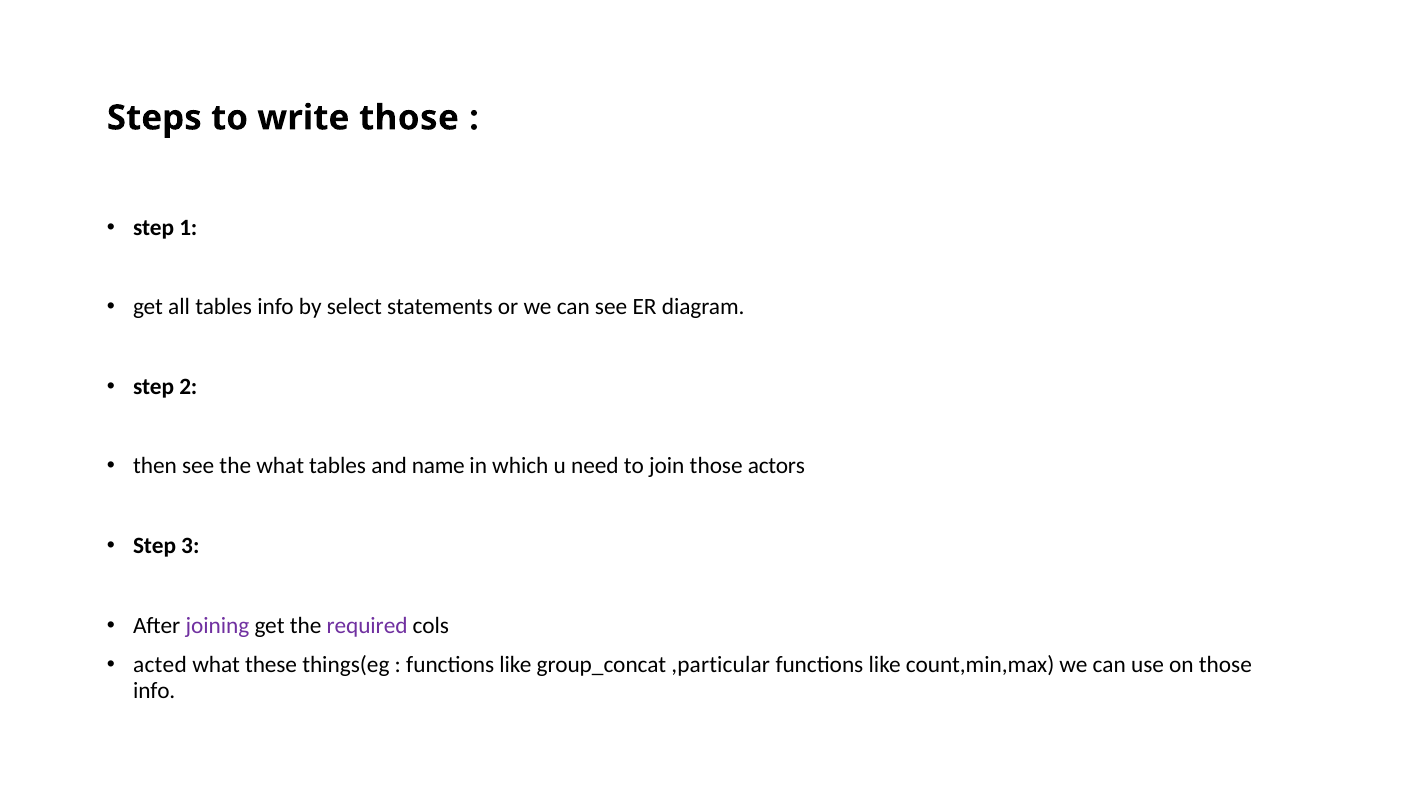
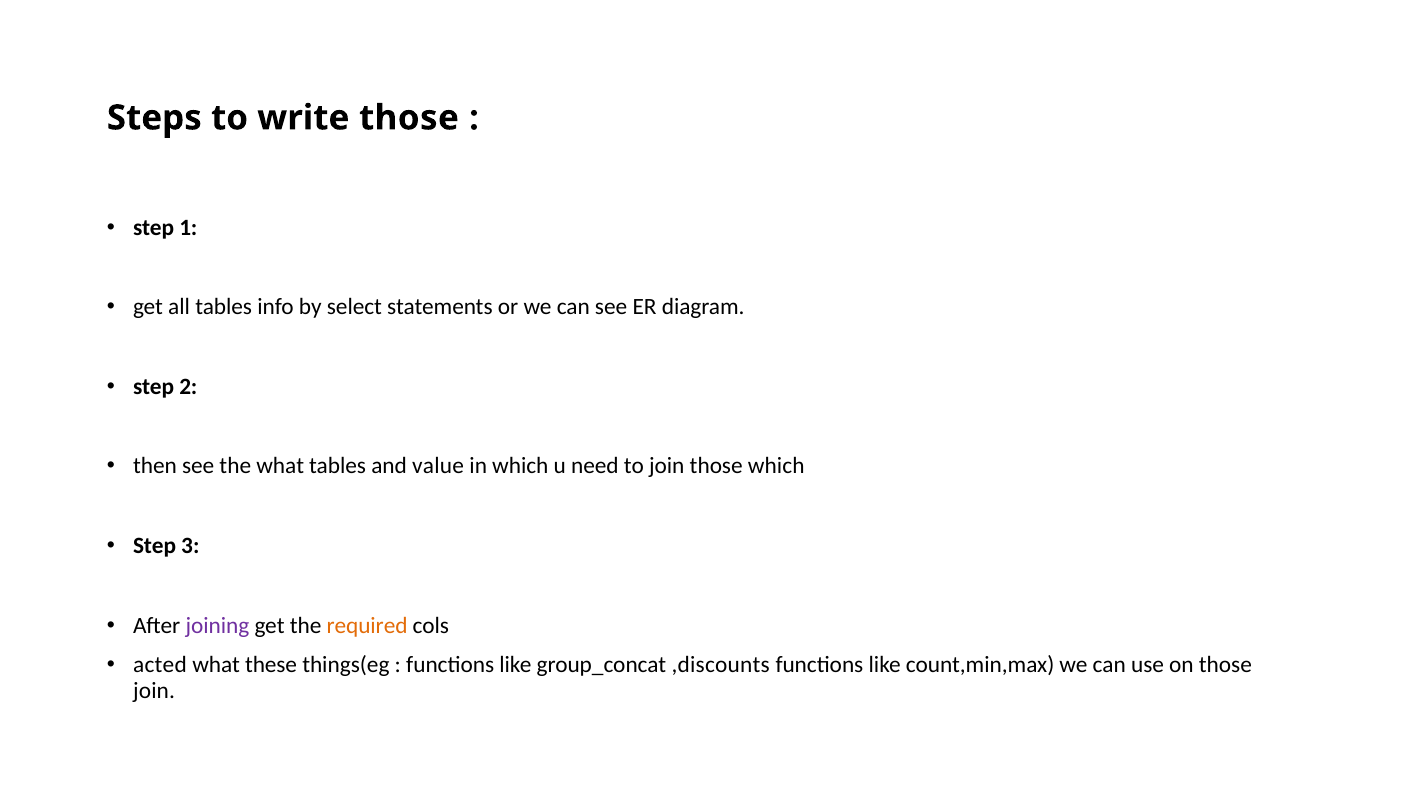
name: name -> value
those actors: actors -> which
required colour: purple -> orange
,particular: ,particular -> ,discounts
info at (154, 690): info -> join
